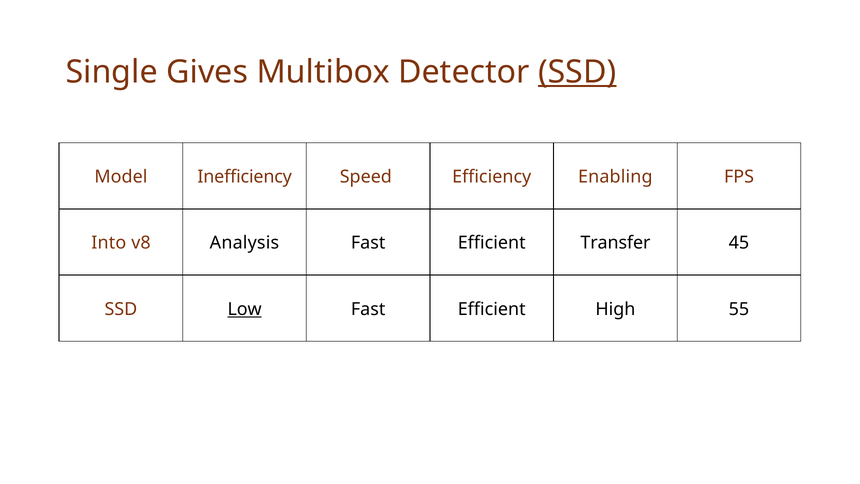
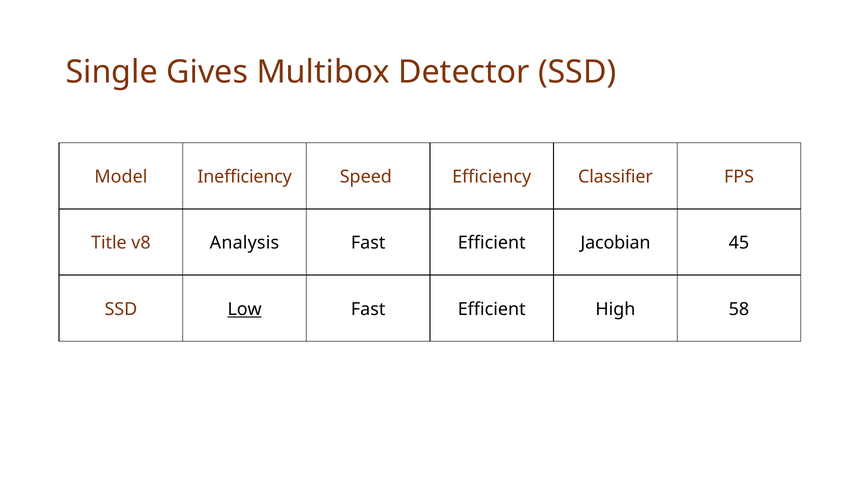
SSD at (577, 72) underline: present -> none
Enabling: Enabling -> Classifier
Into: Into -> Title
Transfer: Transfer -> Jacobian
55: 55 -> 58
